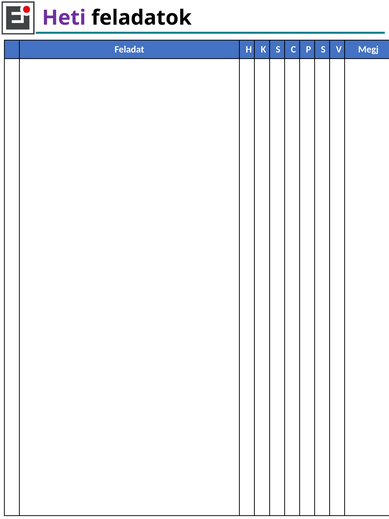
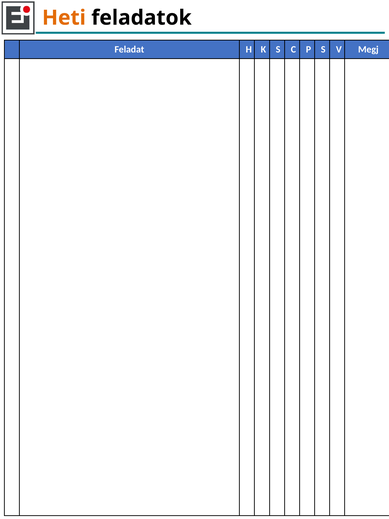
Heti colour: purple -> orange
